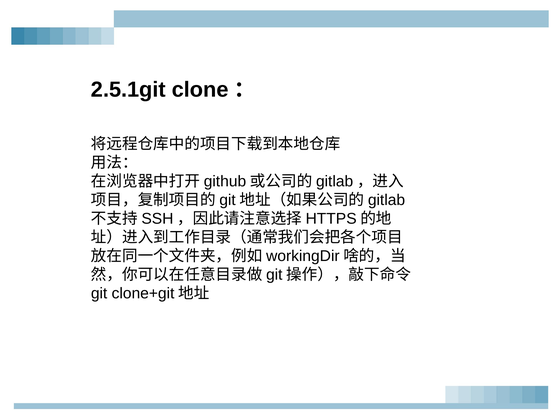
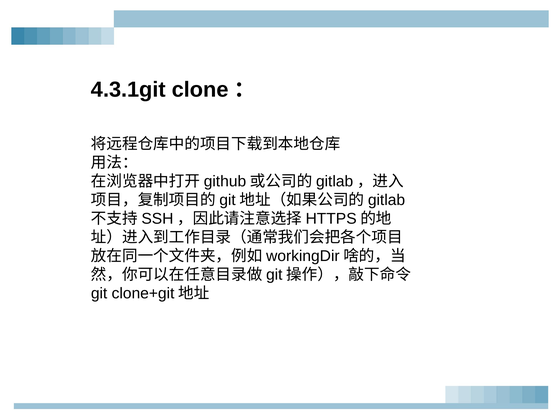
2.5.1git: 2.5.1git -> 4.3.1git
